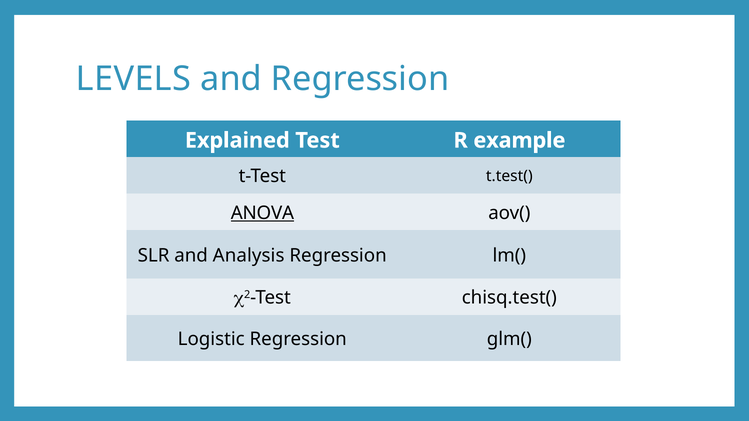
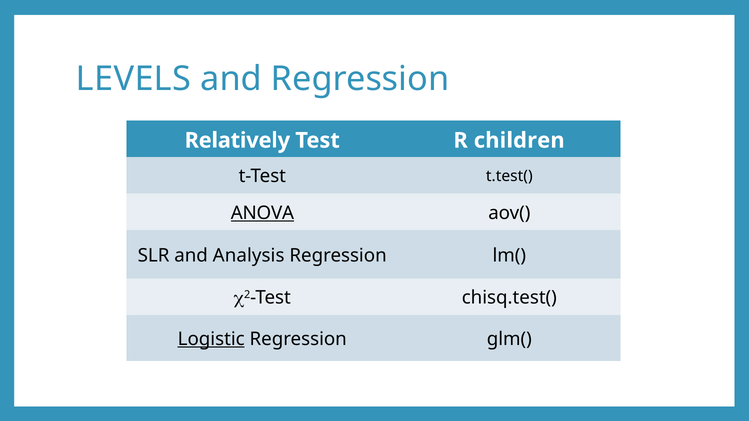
Explained: Explained -> Relatively
example: example -> children
Logistic underline: none -> present
